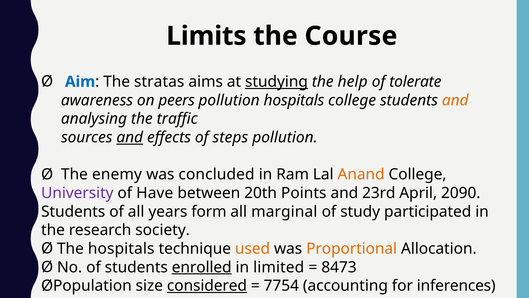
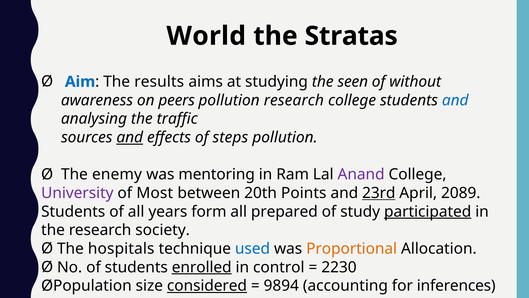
Limits: Limits -> World
Course: Course -> Stratas
stratas: stratas -> results
studying underline: present -> none
help: help -> seen
tolerate: tolerate -> without
pollution hospitals: hospitals -> research
and at (455, 100) colour: orange -> blue
concluded: concluded -> mentoring
Anand colour: orange -> purple
Have: Have -> Most
23rd underline: none -> present
2090: 2090 -> 2089
marginal: marginal -> prepared
participated underline: none -> present
used colour: orange -> blue
limited: limited -> control
8473: 8473 -> 2230
7754: 7754 -> 9894
